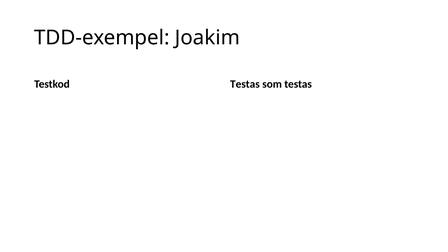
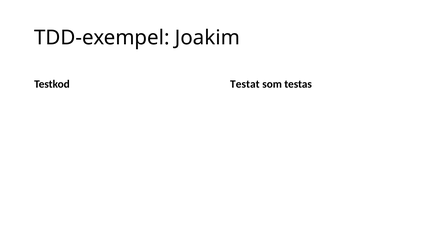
Testkod Testas: Testas -> Testat
